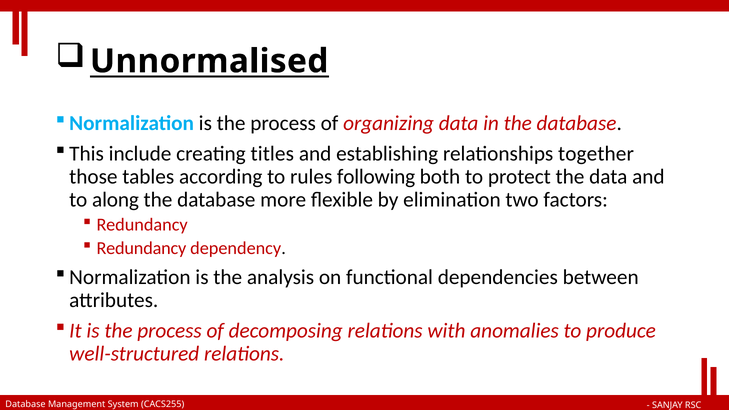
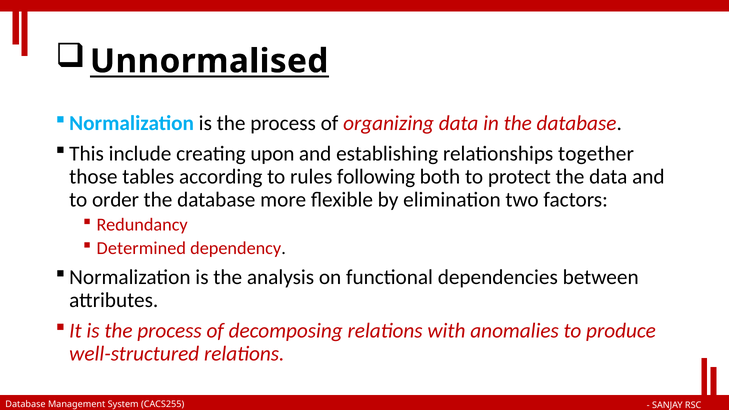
titles: titles -> upon
along: along -> order
Redundancy at (141, 248): Redundancy -> Determined
